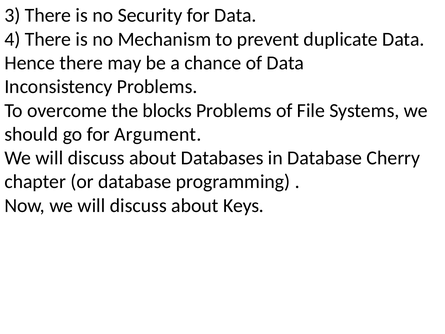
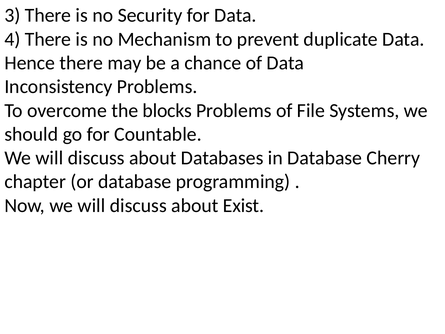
Argument: Argument -> Countable
Keys: Keys -> Exist
